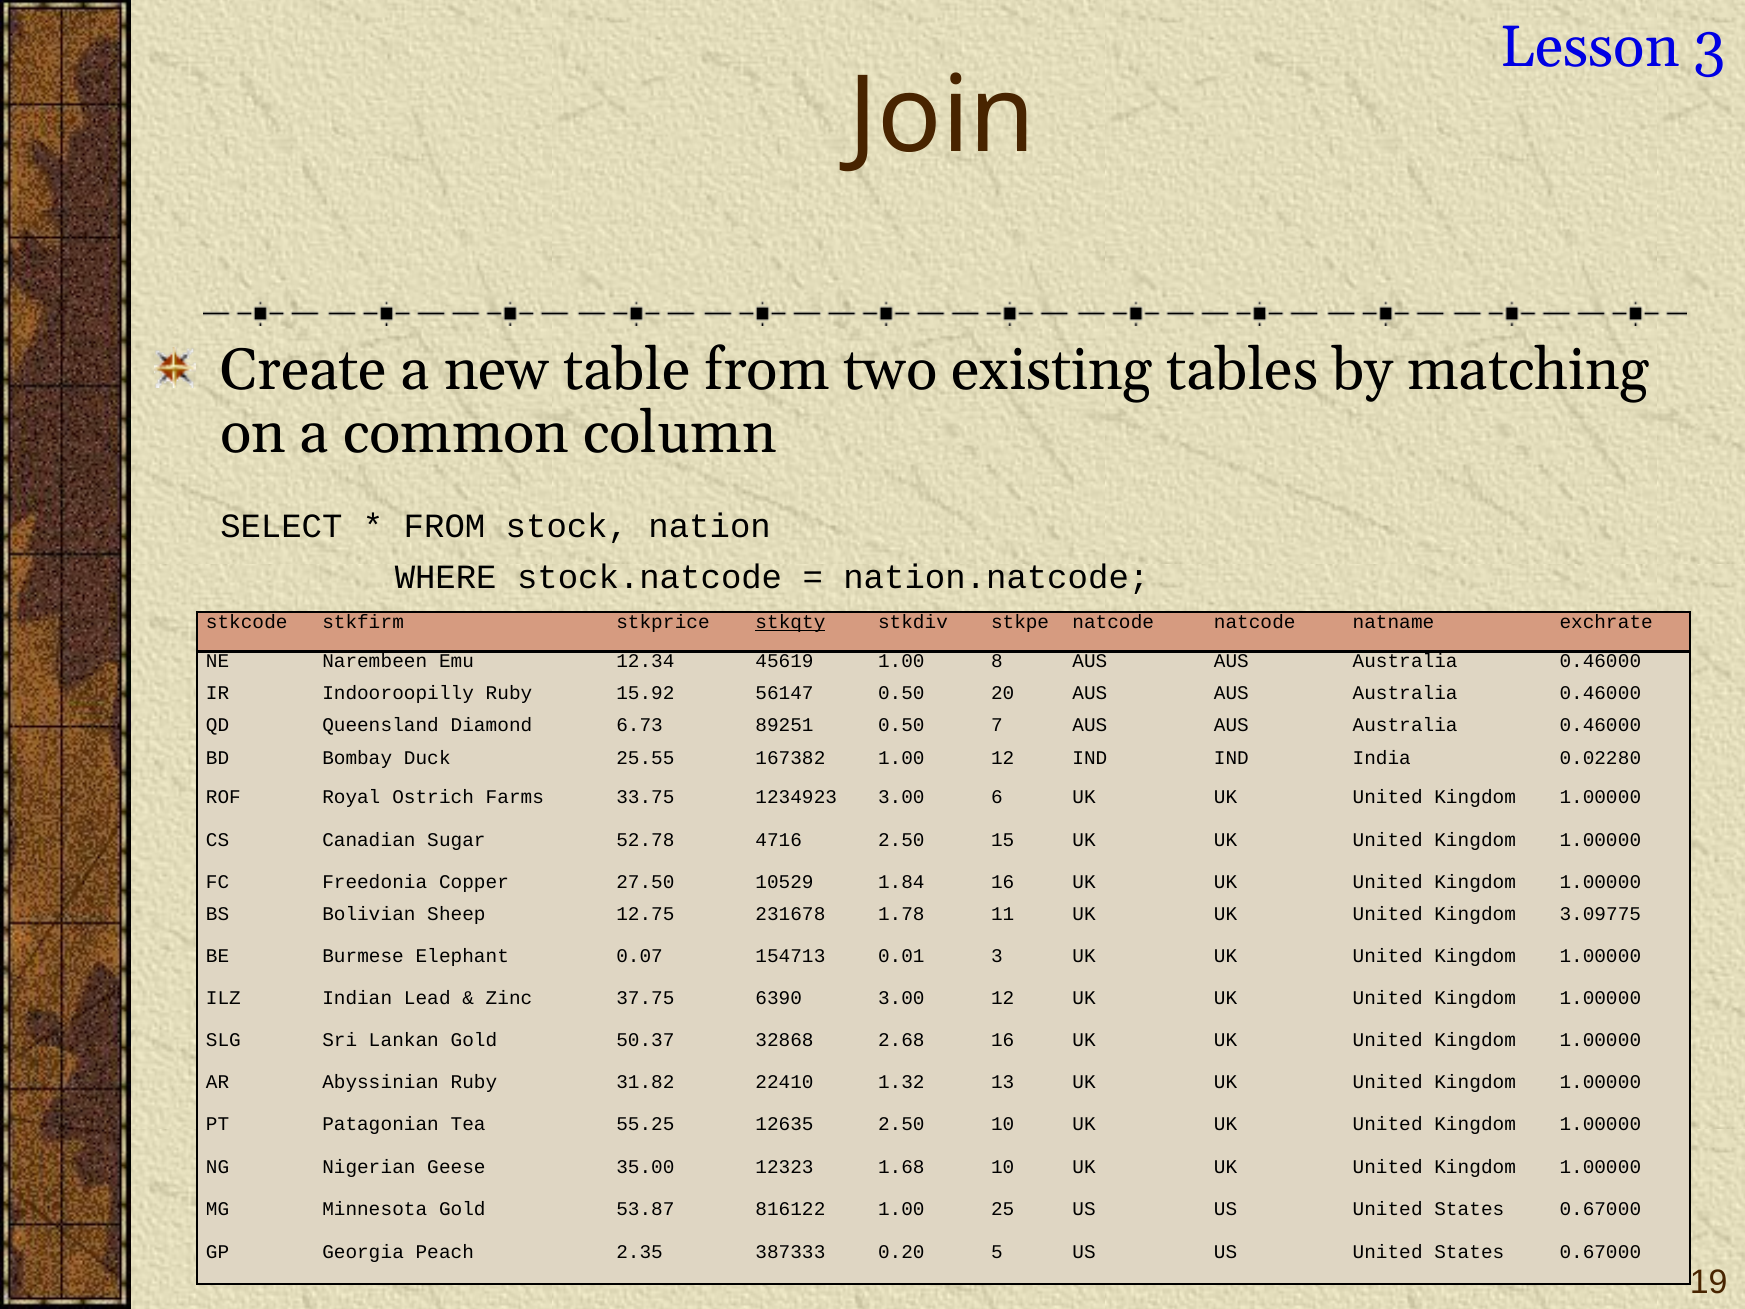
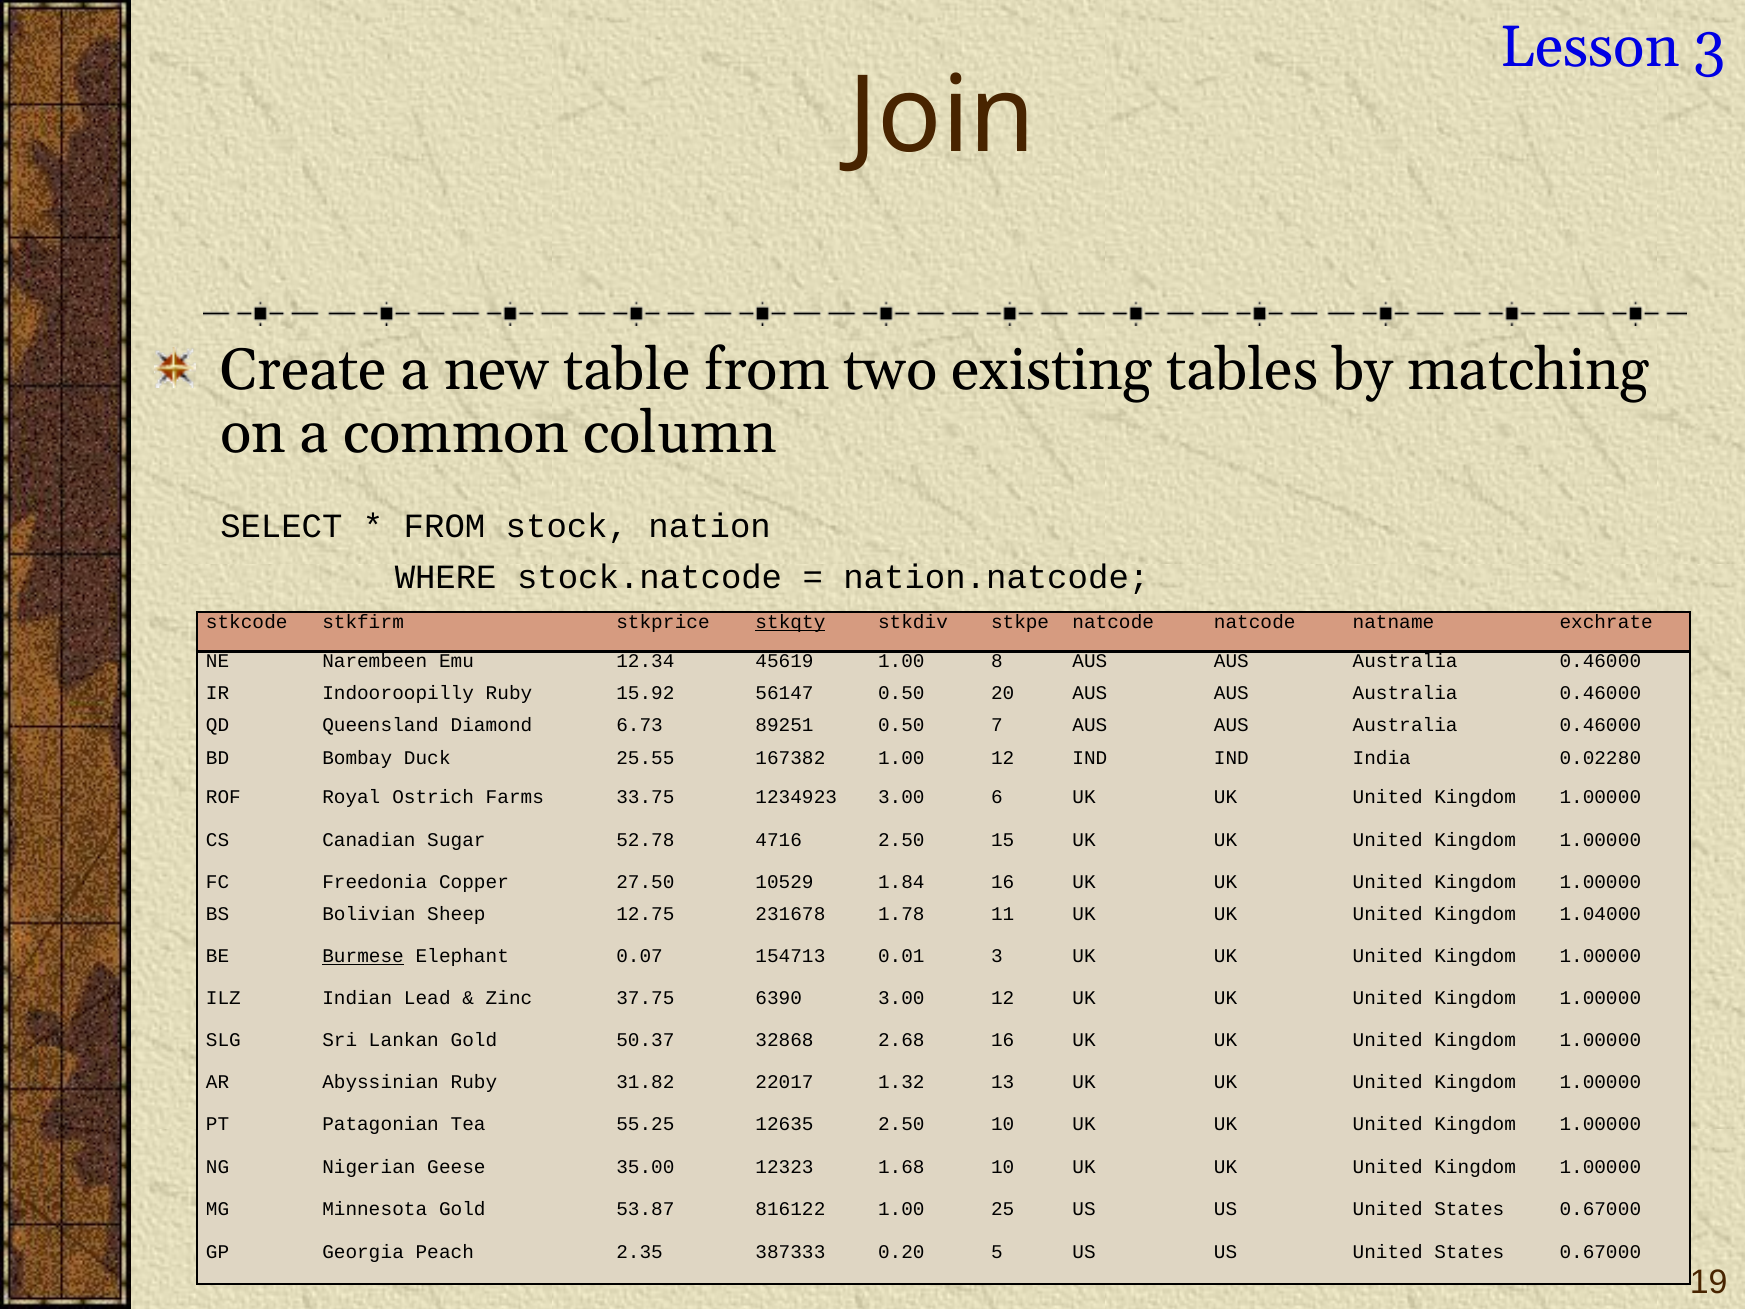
3.09775: 3.09775 -> 1.04000
Burmese underline: none -> present
22410: 22410 -> 22017
